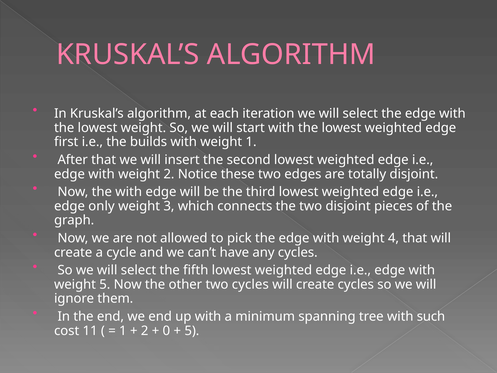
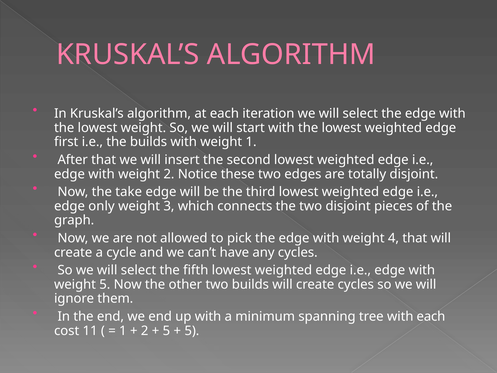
the with: with -> take
two cycles: cycles -> builds
with such: such -> each
0 at (166, 330): 0 -> 5
